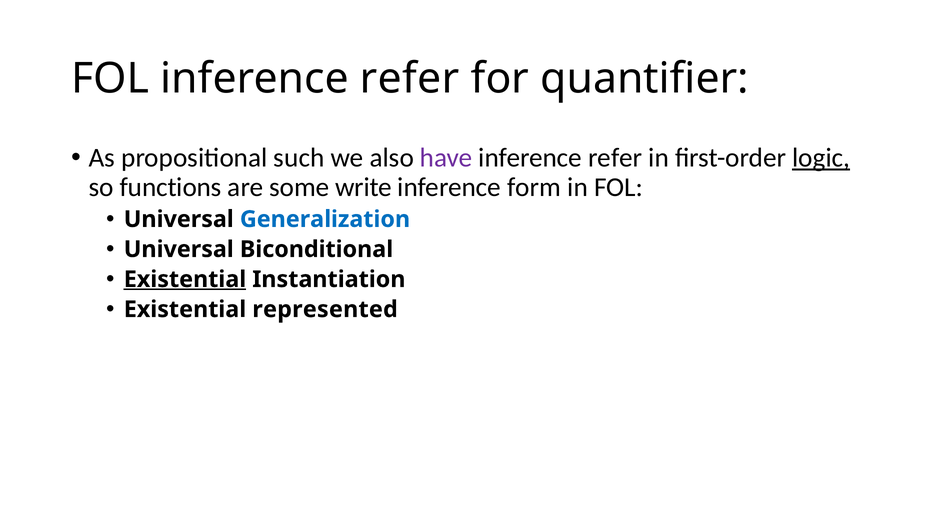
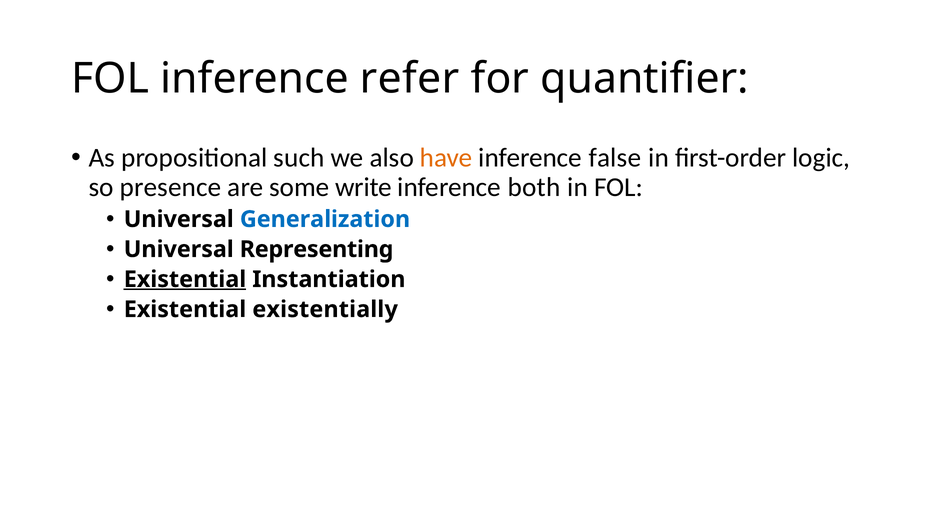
have colour: purple -> orange
refer at (615, 158): refer -> false
logic underline: present -> none
functions: functions -> presence
form: form -> both
Biconditional: Biconditional -> Representing
represented: represented -> existentially
